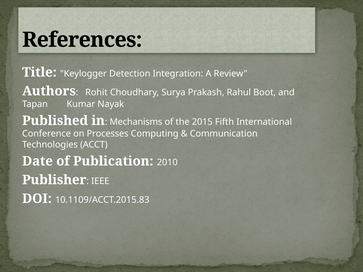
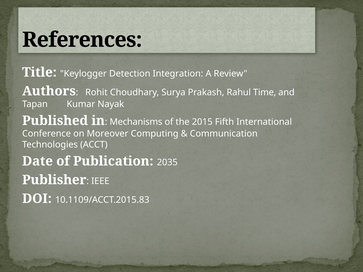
Boot: Boot -> Time
Processes: Processes -> Moreover
2010: 2010 -> 2035
